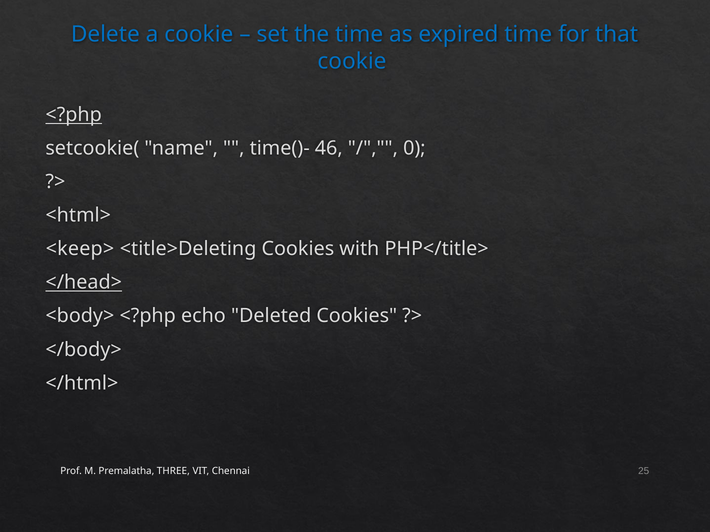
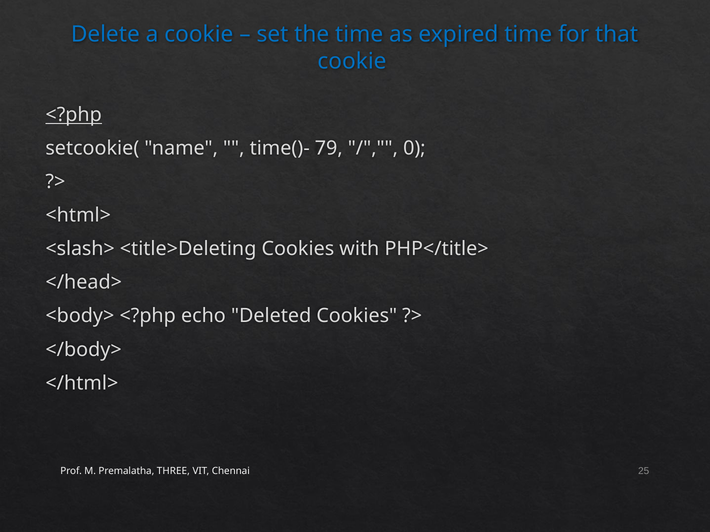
46: 46 -> 79
<keep>: <keep> -> <slash>
</head> underline: present -> none
